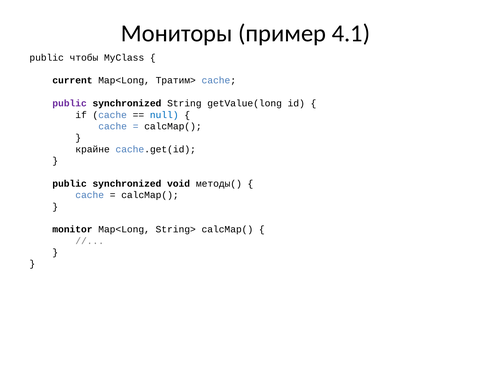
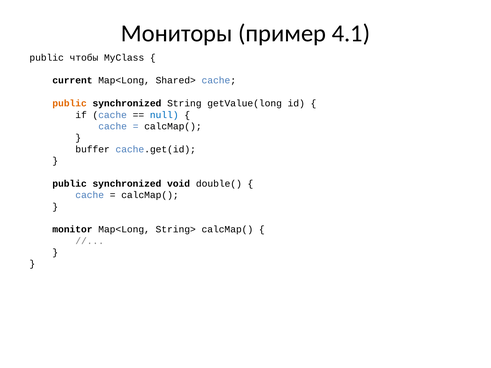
Тратим>: Тратим> -> Shared>
public at (70, 103) colour: purple -> orange
крайне: крайне -> buffer
методы(: методы( -> double(
